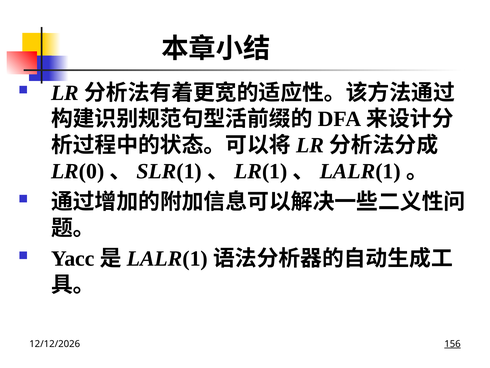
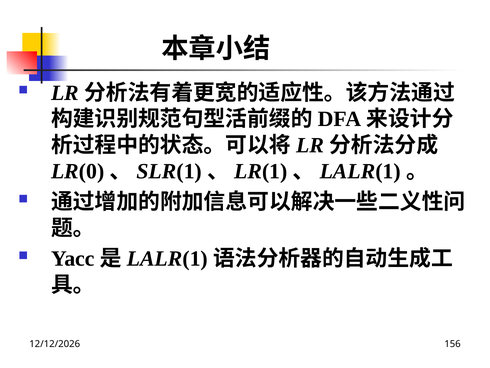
156 underline: present -> none
